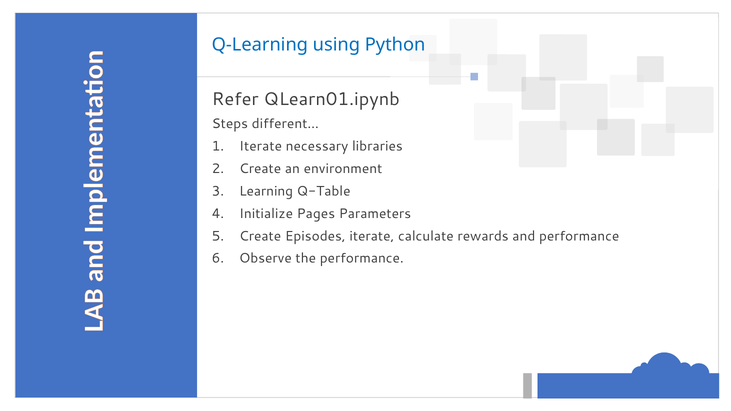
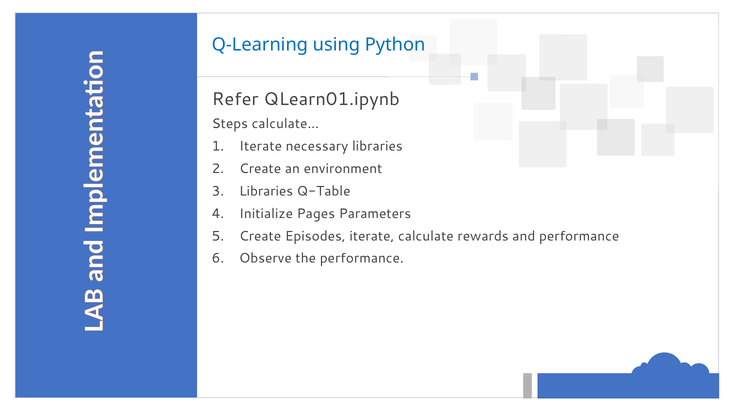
different…: different… -> calculate…
Learning at (266, 191): Learning -> Libraries
